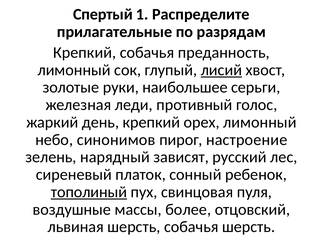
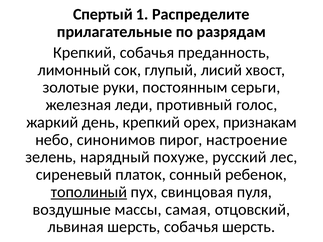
лисий underline: present -> none
наибольшее: наибольшее -> постоянным
орех лимонный: лимонный -> признакам
зависят: зависят -> похуже
более: более -> самая
